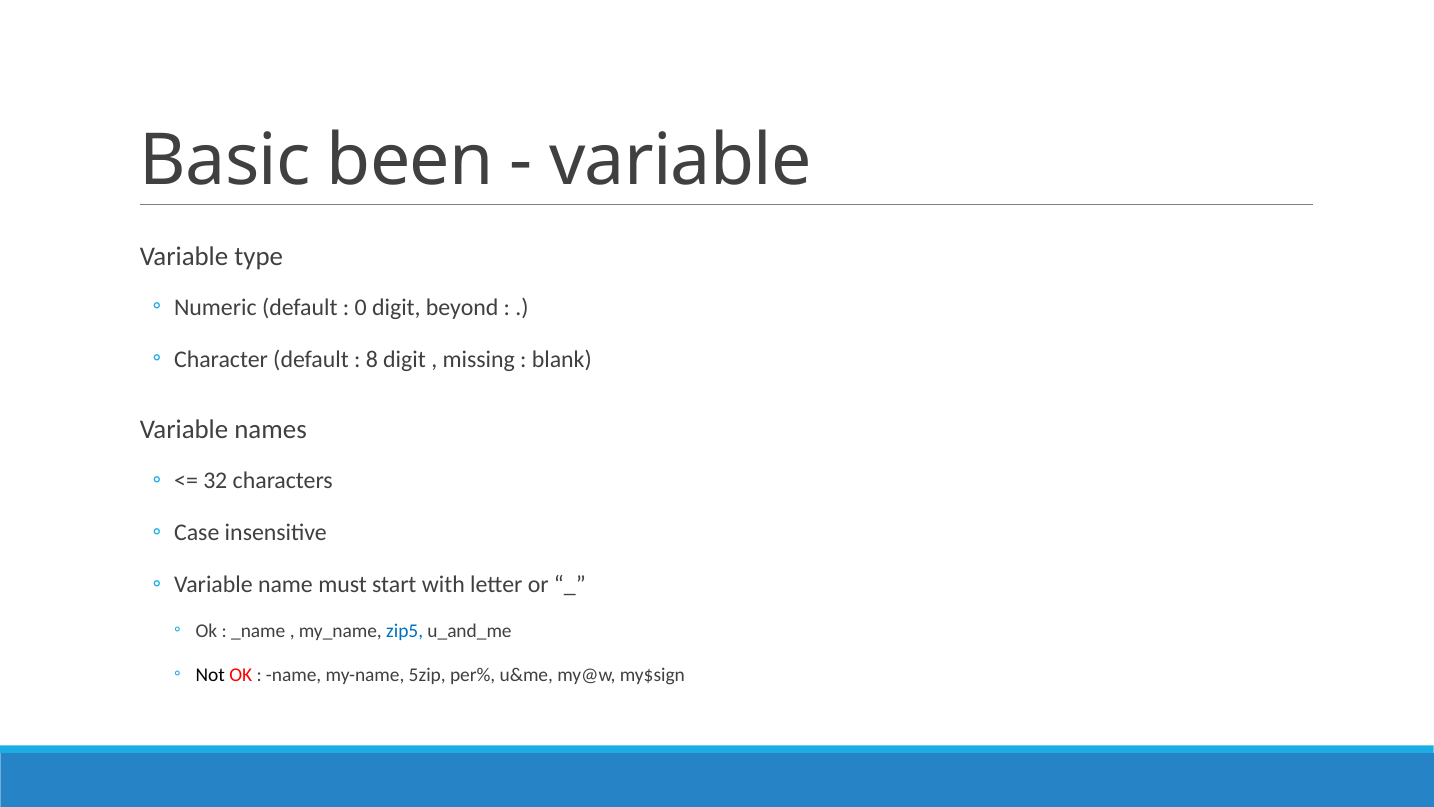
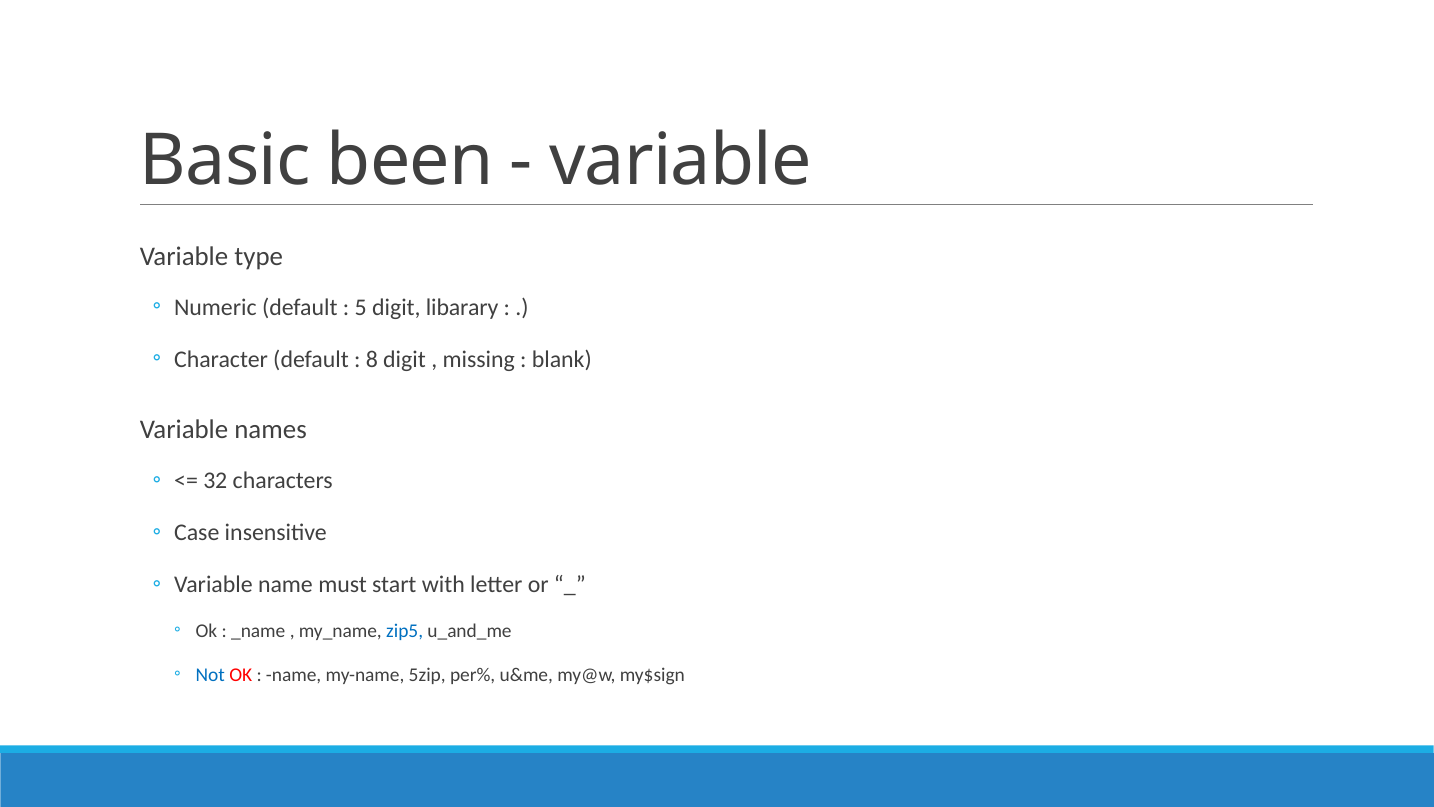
0: 0 -> 5
beyond: beyond -> libarary
Not colour: black -> blue
